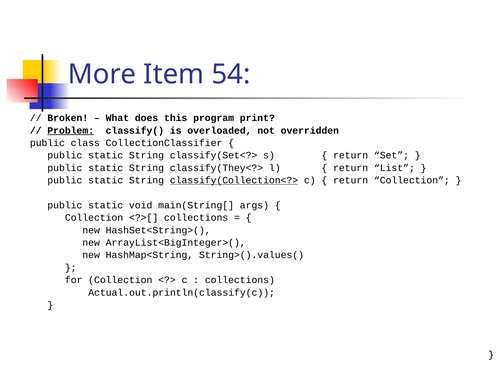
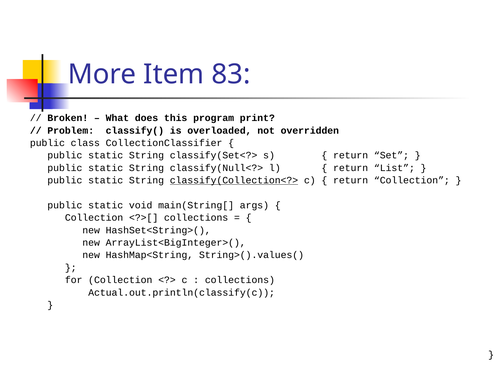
54: 54 -> 83
Problem underline: present -> none
classify(They<?>: classify(They<?> -> classify(Null<?>
